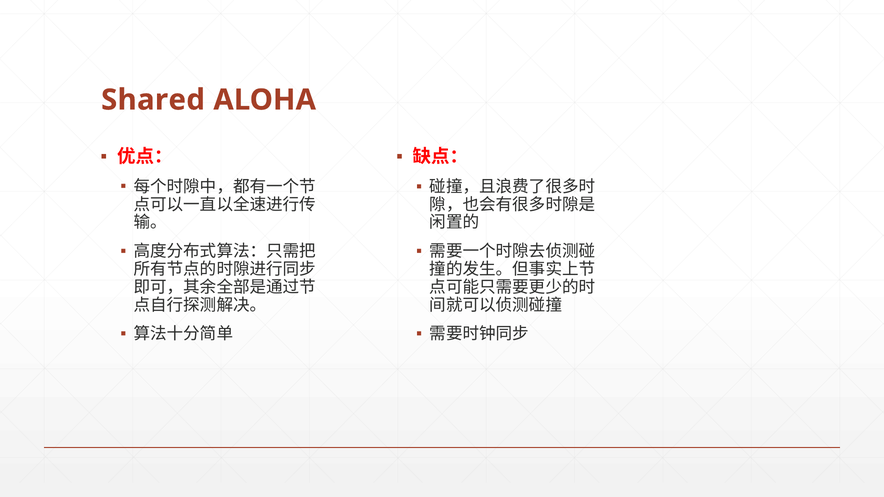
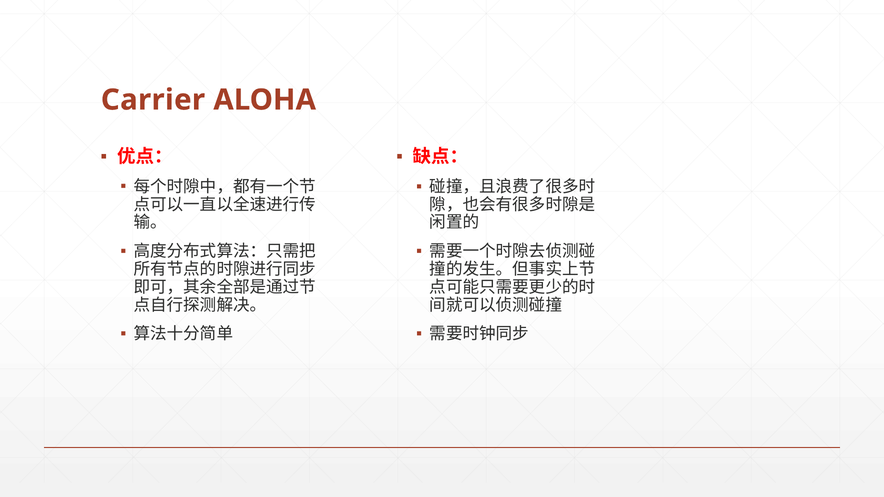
Shared: Shared -> Carrier
